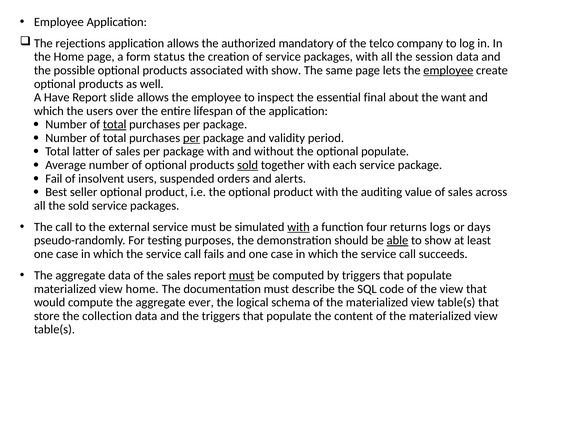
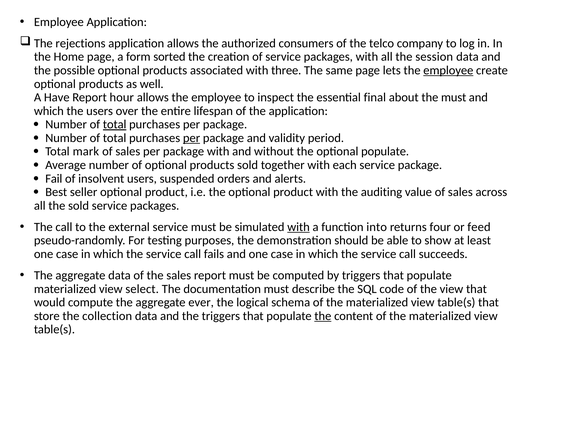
mandatory: mandatory -> consumers
status: status -> sorted
with show: show -> three
slide: slide -> hour
the want: want -> must
latter: latter -> mark
sold at (248, 165) underline: present -> none
four: four -> into
logs: logs -> four
days: days -> feed
able underline: present -> none
must at (242, 275) underline: present -> none
view home: home -> select
the at (323, 315) underline: none -> present
